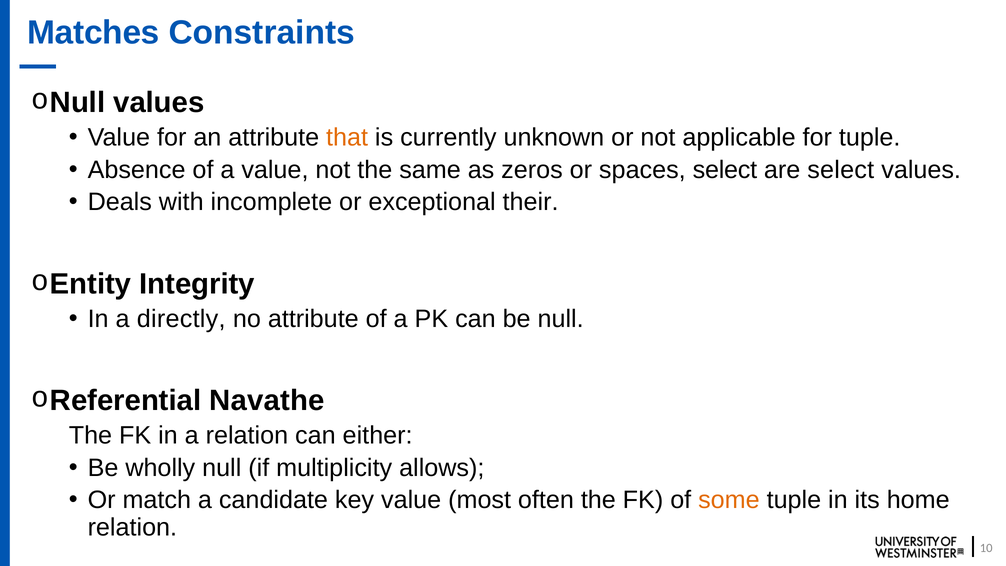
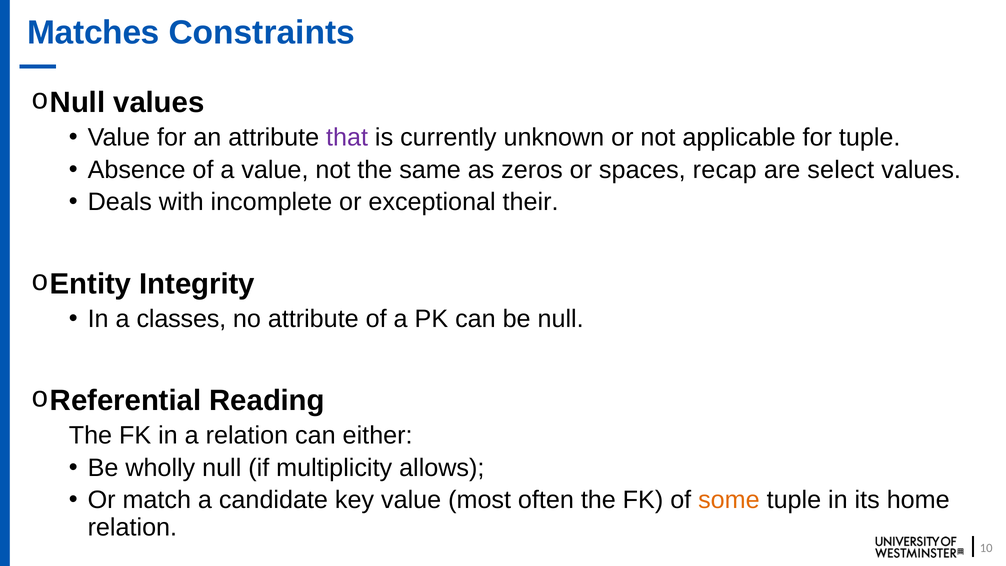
that colour: orange -> purple
spaces select: select -> recap
directly: directly -> classes
Navathe: Navathe -> Reading
